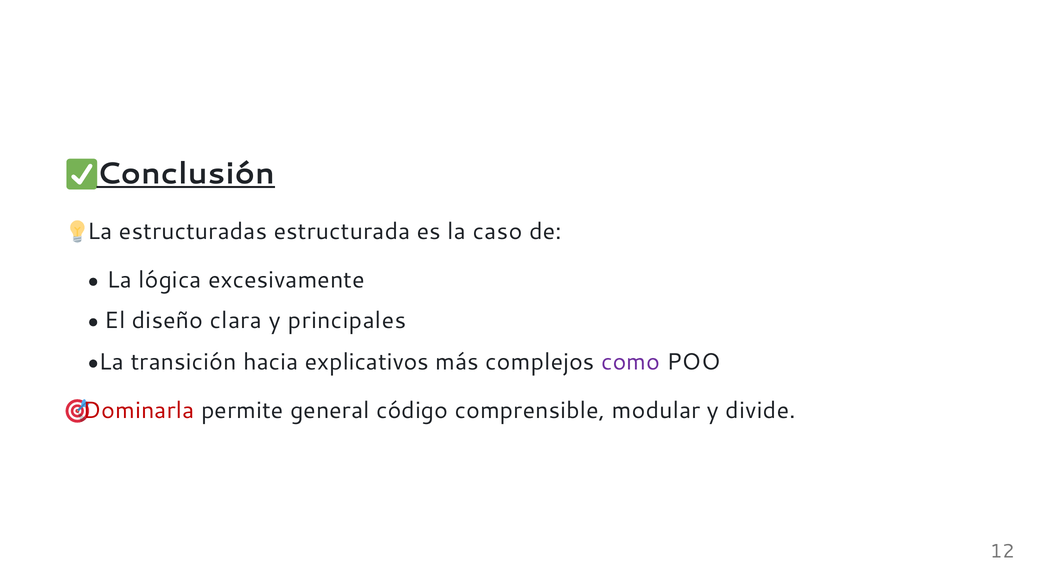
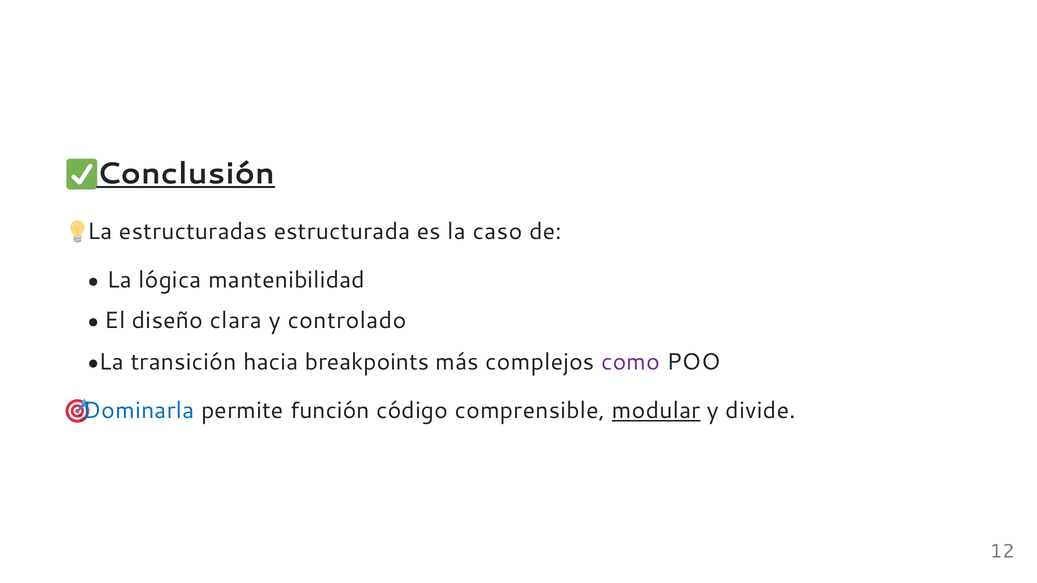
excesivamente: excesivamente -> mantenibilidad
principales: principales -> controlado
explicativos: explicativos -> breakpoints
Dominarla colour: red -> blue
general: general -> función
modular underline: none -> present
